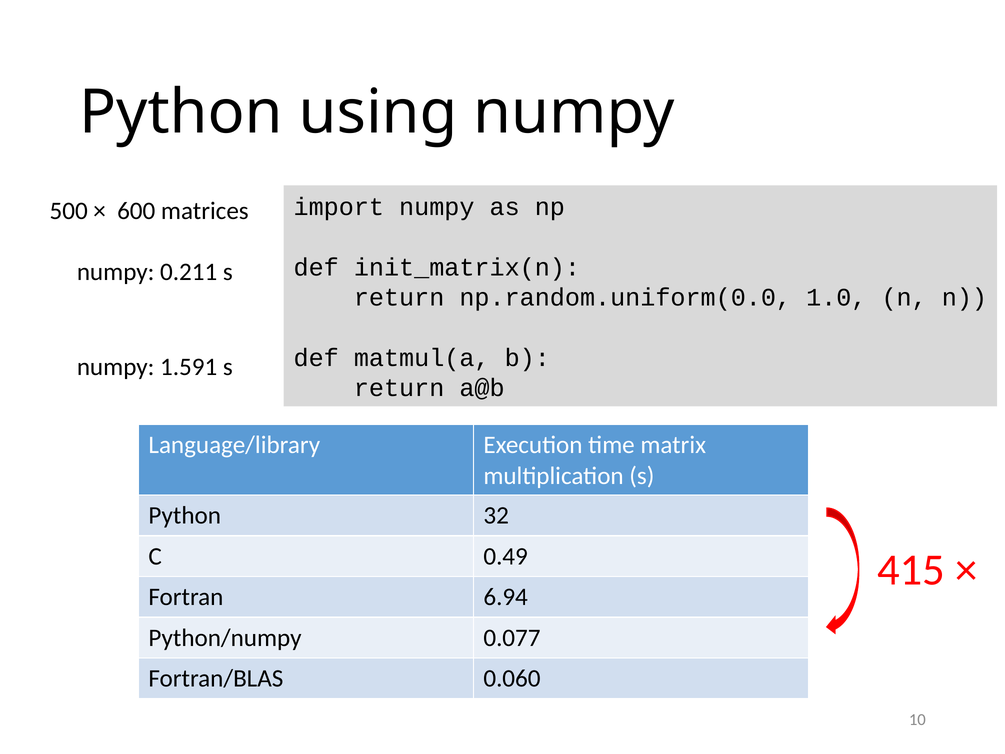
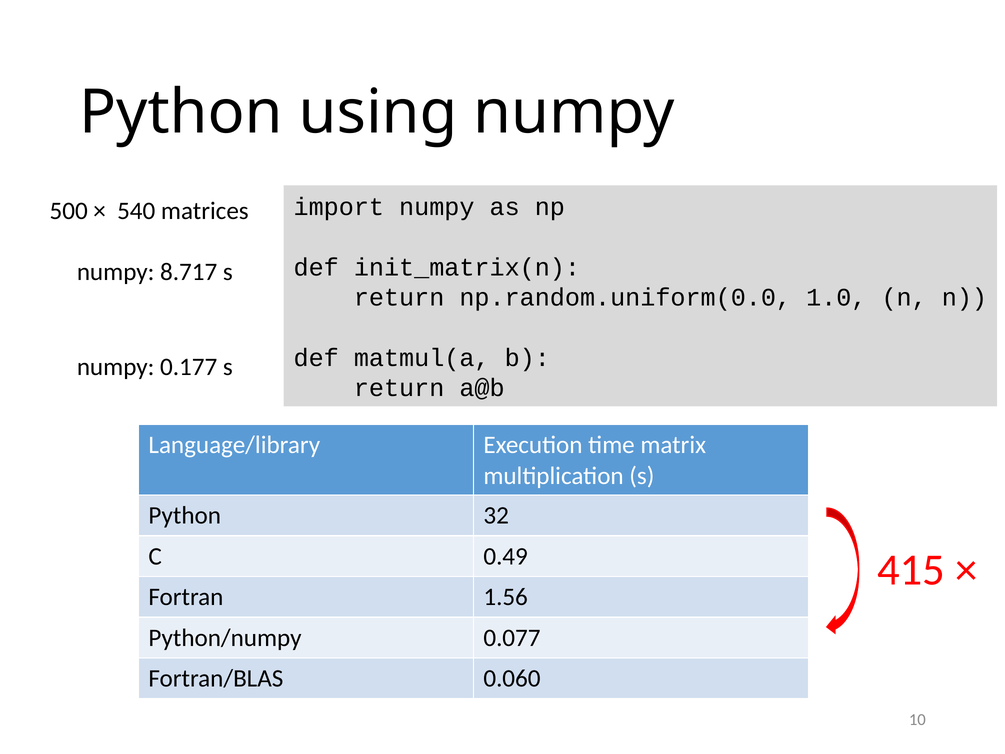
600: 600 -> 540
0.211: 0.211 -> 8.717
1.591: 1.591 -> 0.177
6.94: 6.94 -> 1.56
